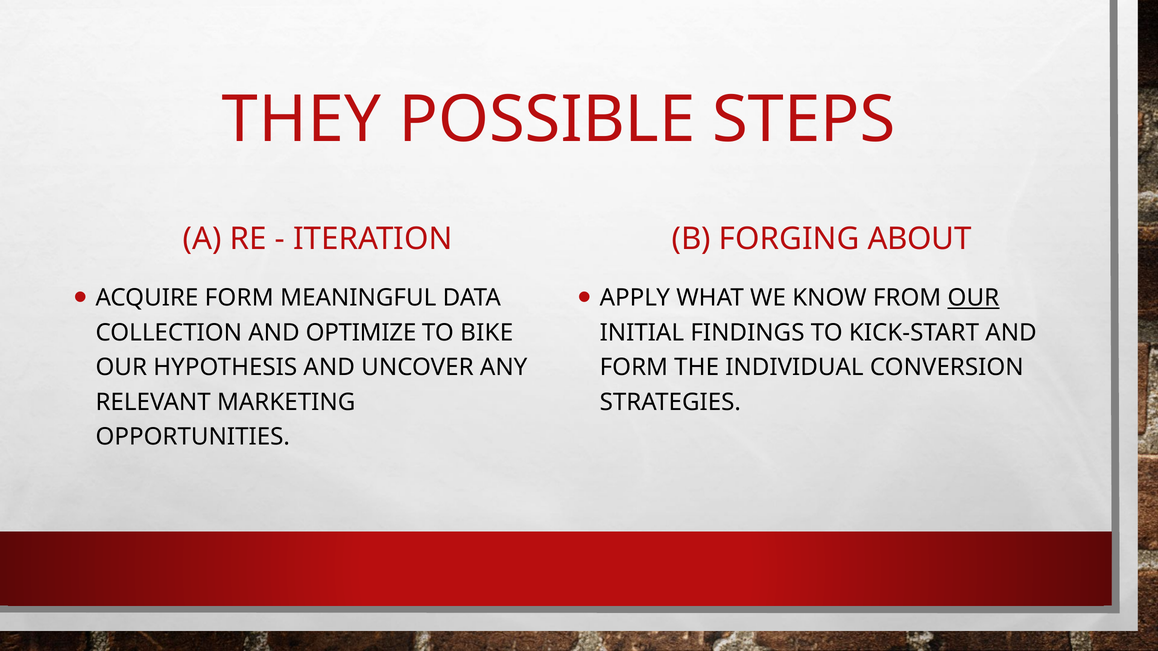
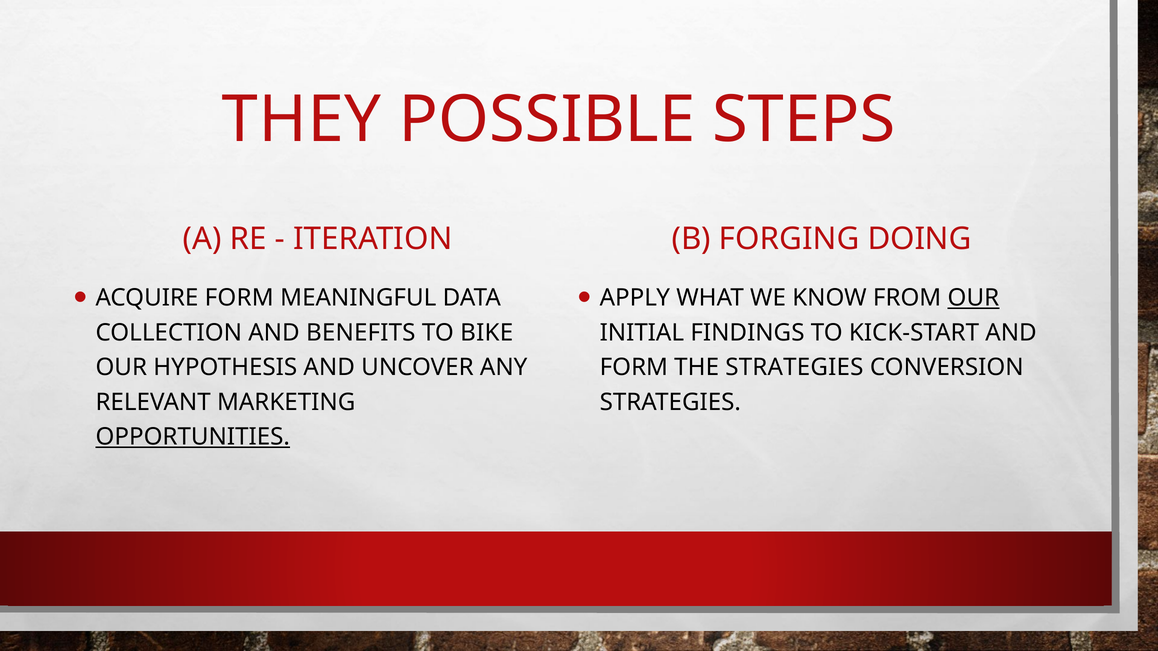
ABOUT: ABOUT -> DOING
OPTIMIZE: OPTIMIZE -> BENEFITS
THE INDIVIDUAL: INDIVIDUAL -> STRATEGIES
OPPORTUNITIES underline: none -> present
